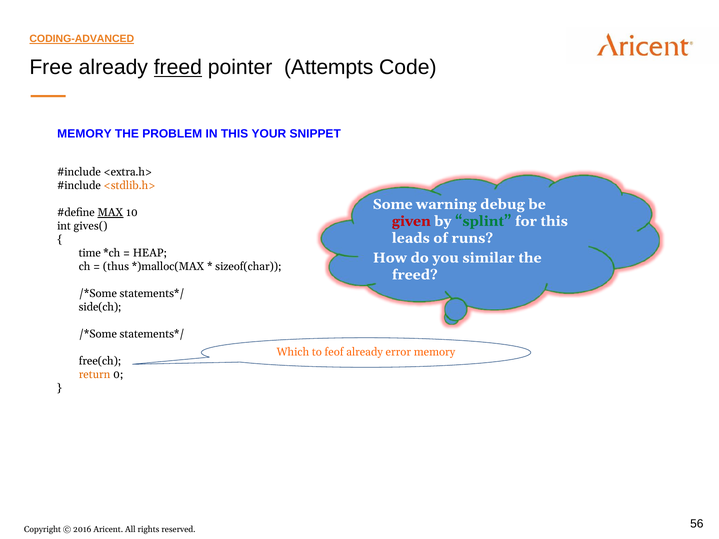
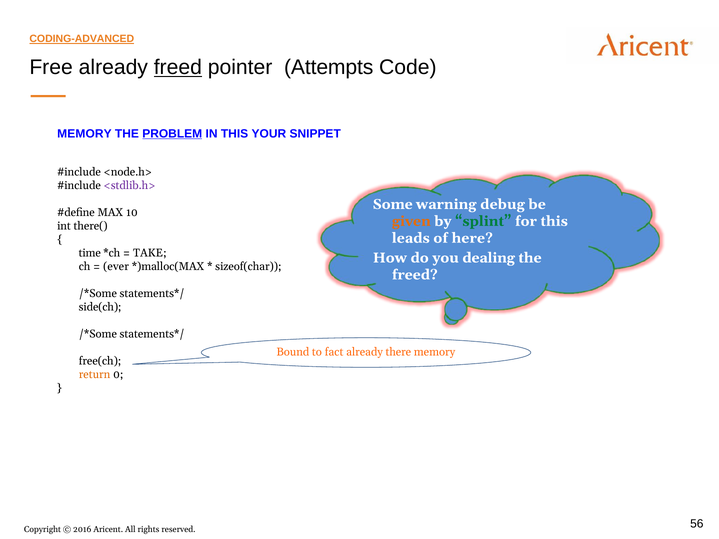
PROBLEM underline: none -> present
<extra.h>: <extra.h> -> <node.h>
<stdlib.h> colour: orange -> purple
MAX underline: present -> none
given colour: red -> orange
gives(: gives( -> there(
runs: runs -> here
HEAP: HEAP -> TAKE
similar: similar -> dealing
thus: thus -> ever
Which: Which -> Bound
feof: feof -> fact
error: error -> there
